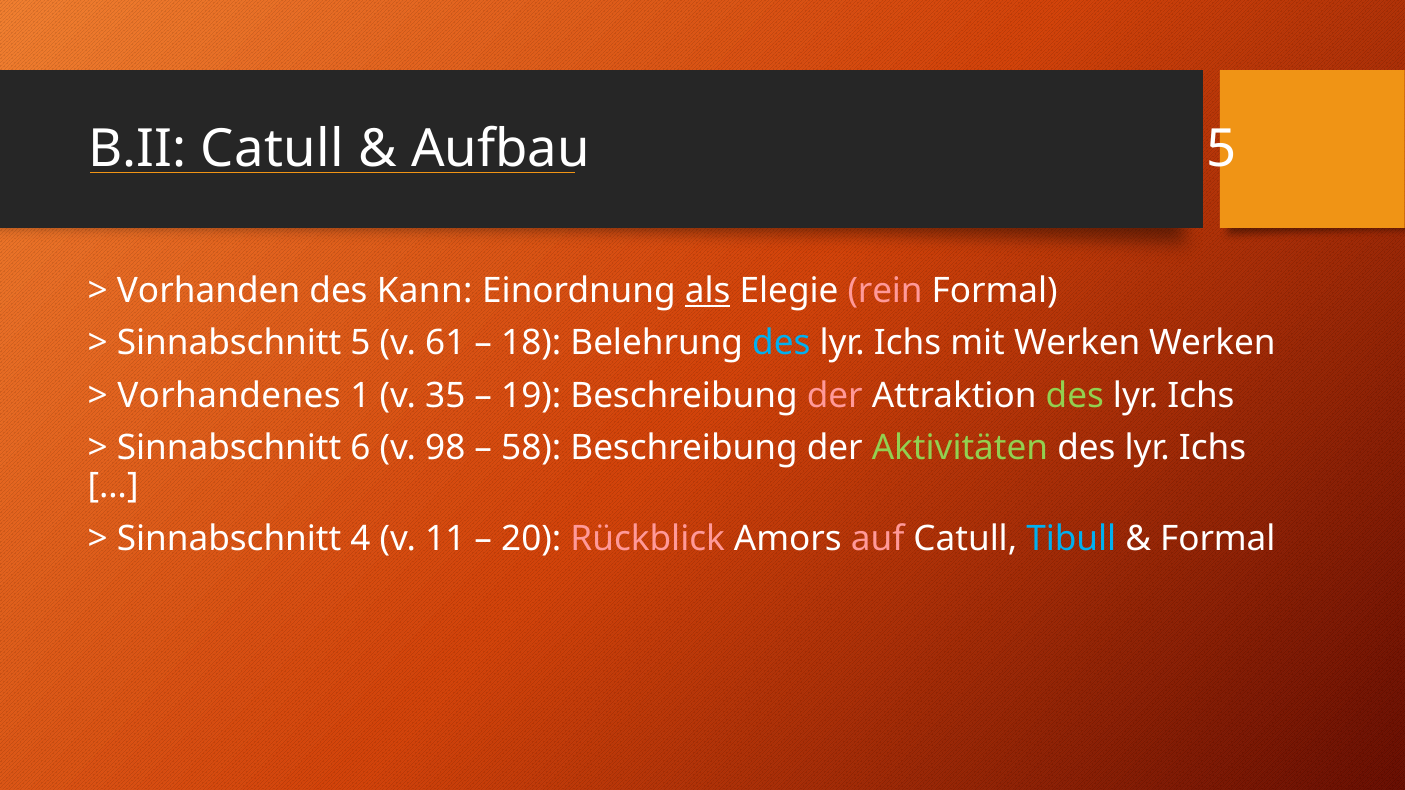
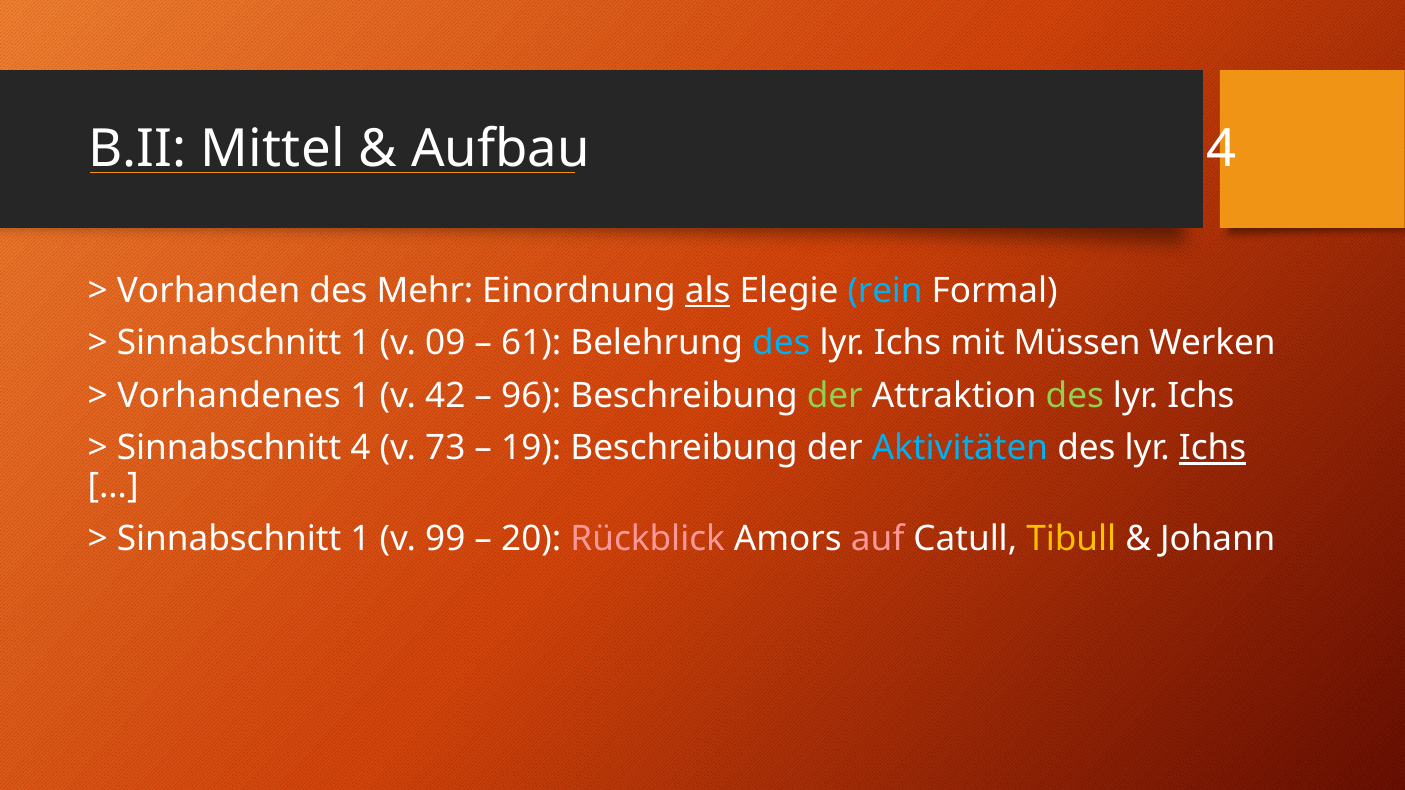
B.II Catull: Catull -> Mittel
Aufbau 5: 5 -> 4
Kann: Kann -> Mehr
rein colour: pink -> light blue
5 at (361, 343): 5 -> 1
61: 61 -> 09
18: 18 -> 61
mit Werken: Werken -> Müssen
35: 35 -> 42
19: 19 -> 96
der at (835, 396) colour: pink -> light green
Sinnabschnitt 6: 6 -> 4
98: 98 -> 73
58: 58 -> 19
Aktivitäten colour: light green -> light blue
Ichs at (1213, 449) underline: none -> present
4 at (361, 539): 4 -> 1
11: 11 -> 99
Tibull colour: light blue -> yellow
Formal at (1218, 539): Formal -> Johann
